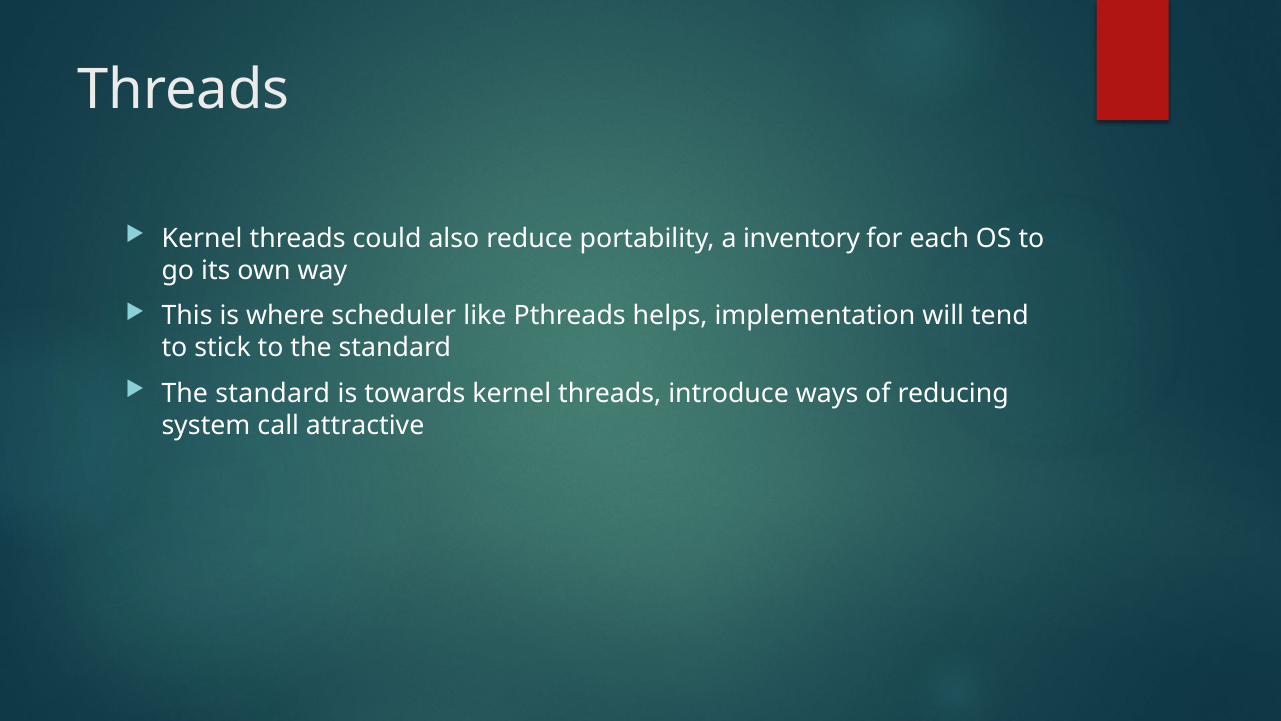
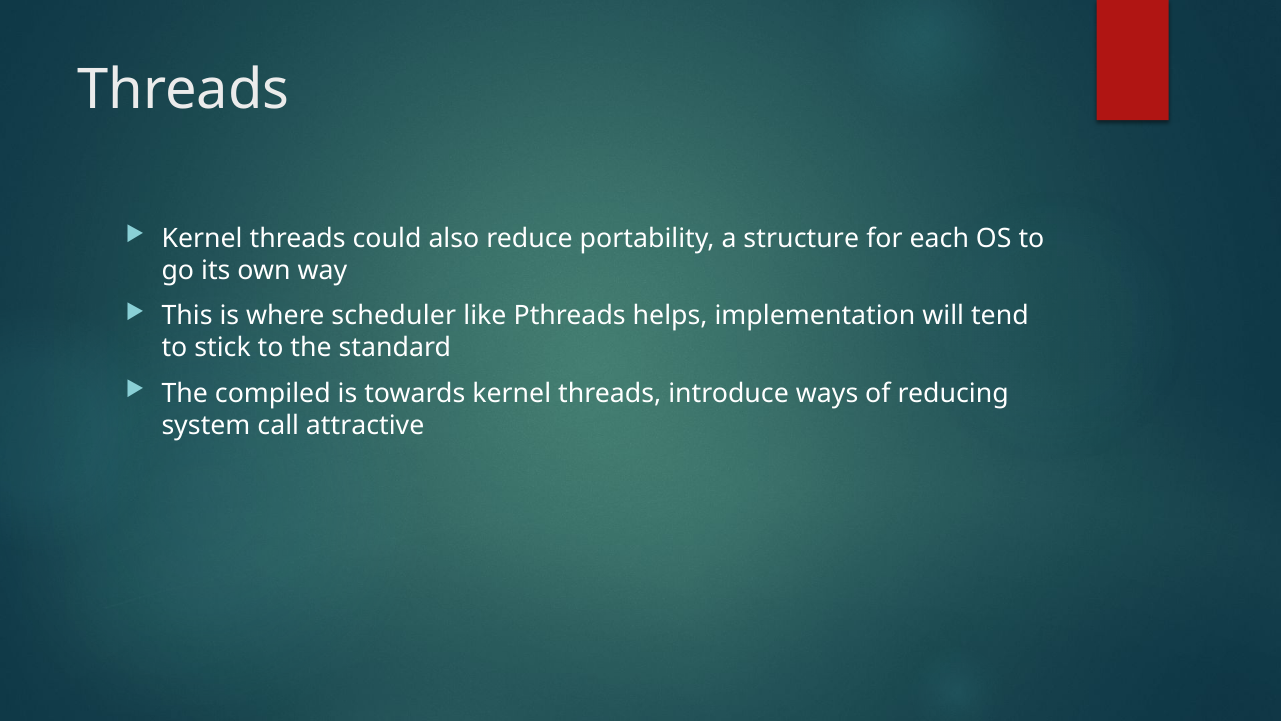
inventory: inventory -> structure
standard at (273, 393): standard -> compiled
